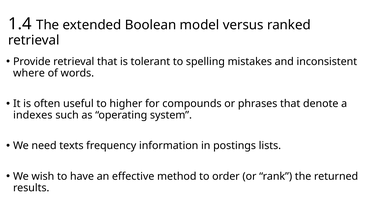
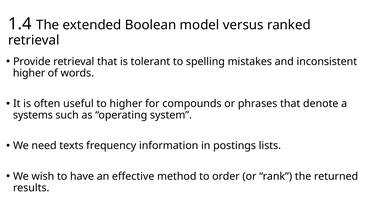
where at (29, 73): where -> higher
indexes: indexes -> systems
